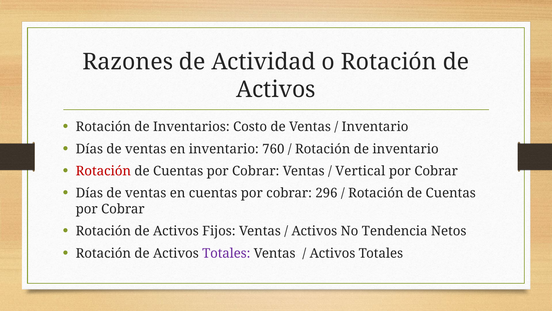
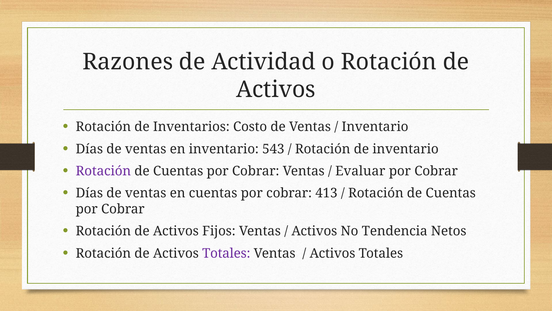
760: 760 -> 543
Rotación at (103, 171) colour: red -> purple
Vertical: Vertical -> Evaluar
296: 296 -> 413
